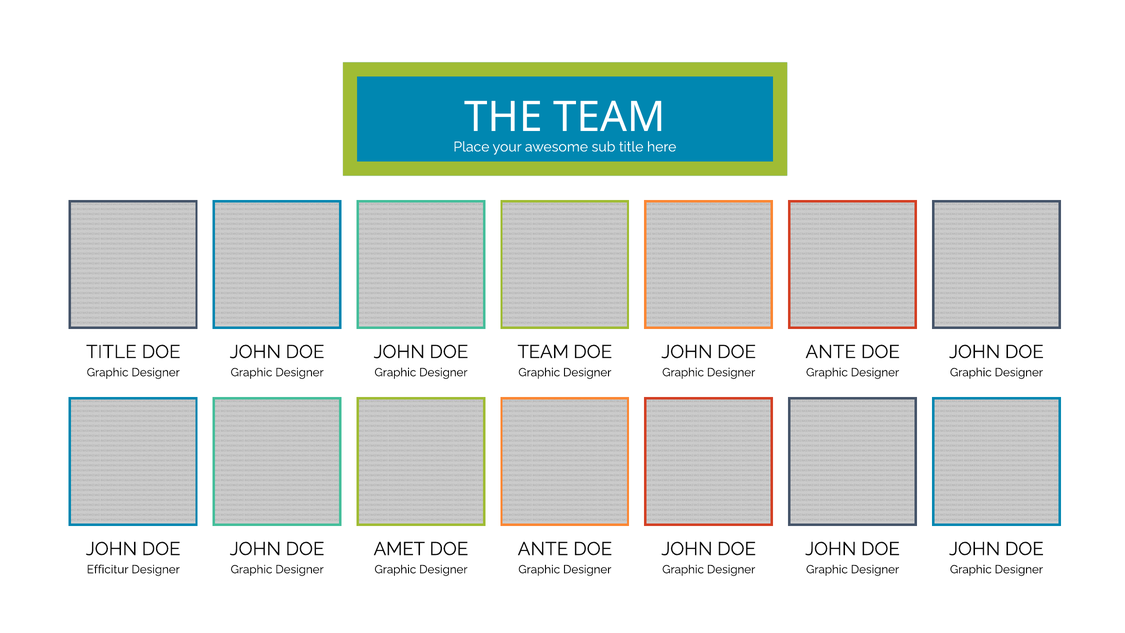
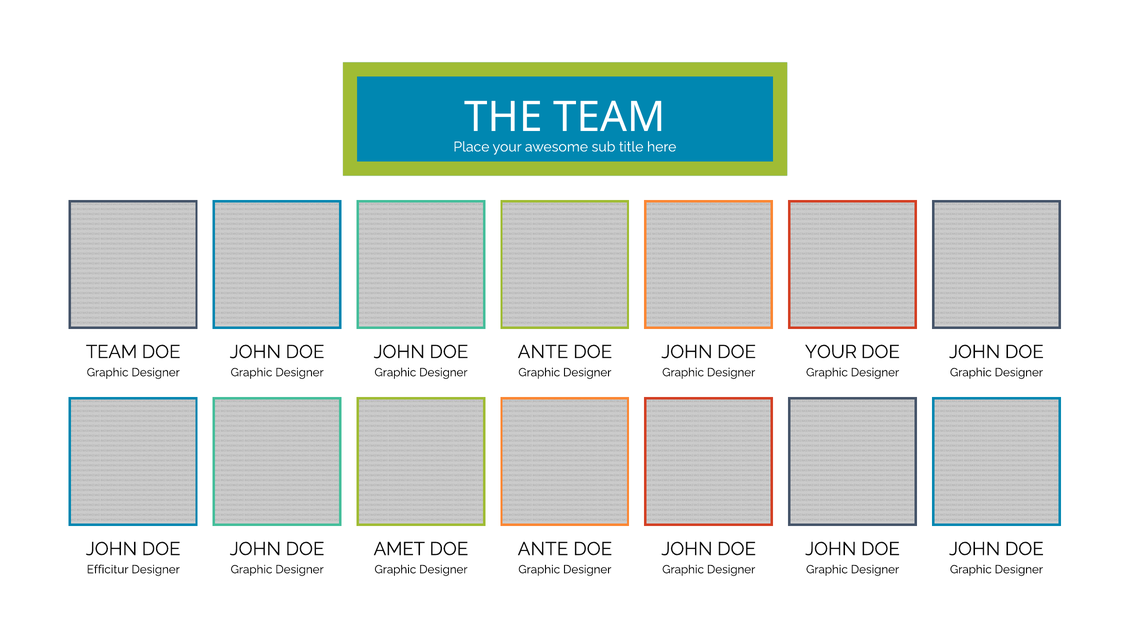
TITLE at (111, 352): TITLE -> TEAM
TEAM at (543, 352): TEAM -> ANTE
ANTE at (831, 352): ANTE -> YOUR
